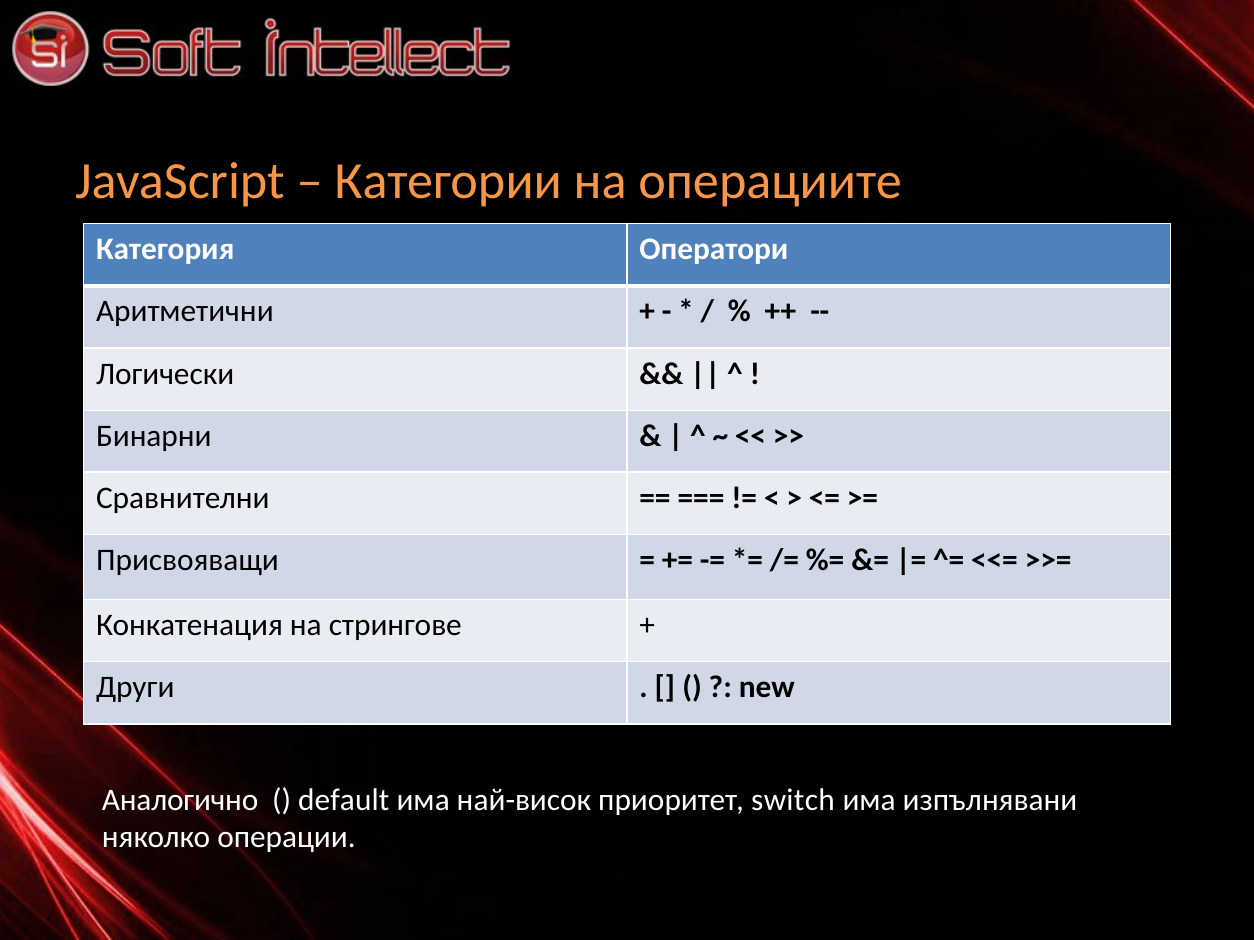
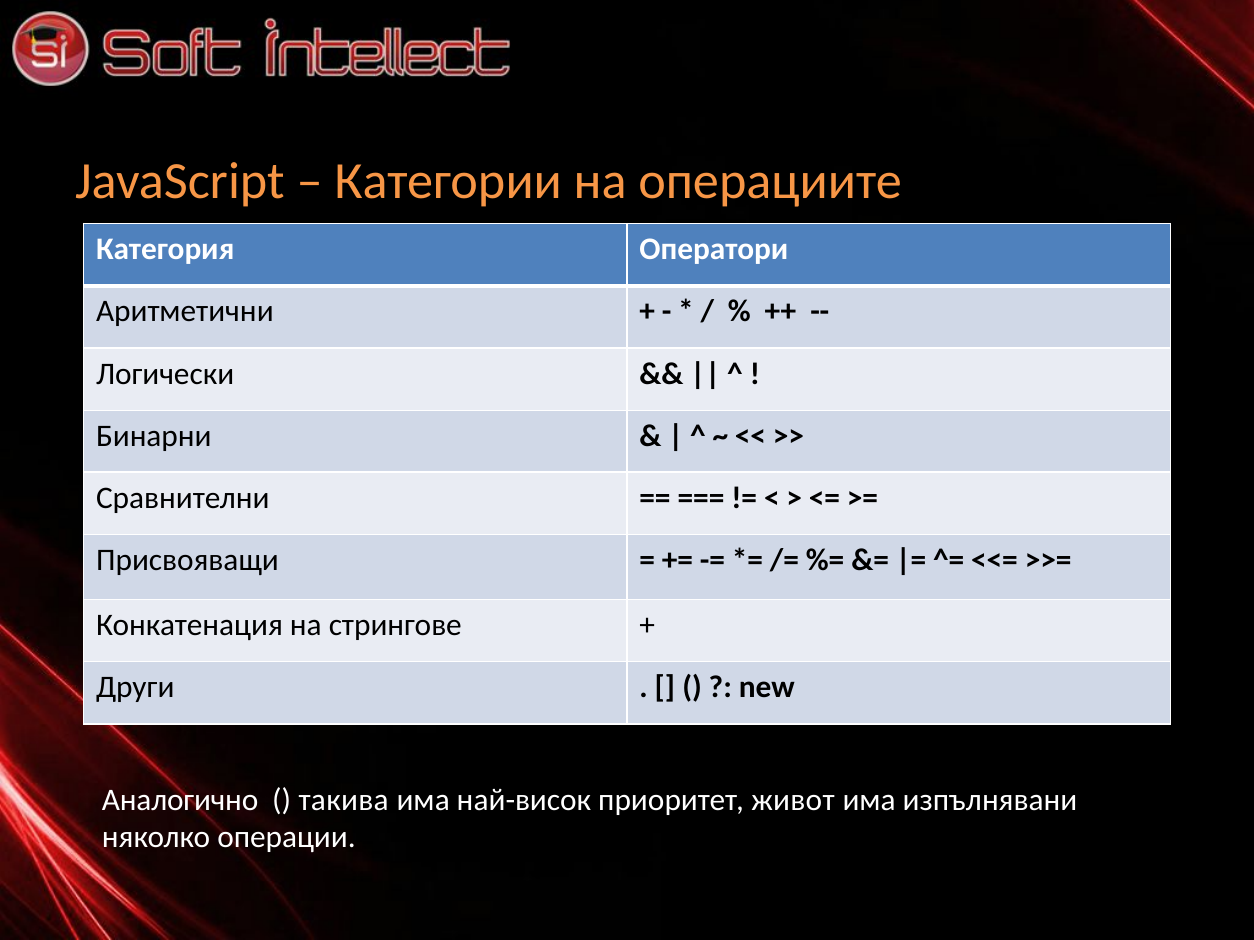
default: default -> такива
switch: switch -> живот
